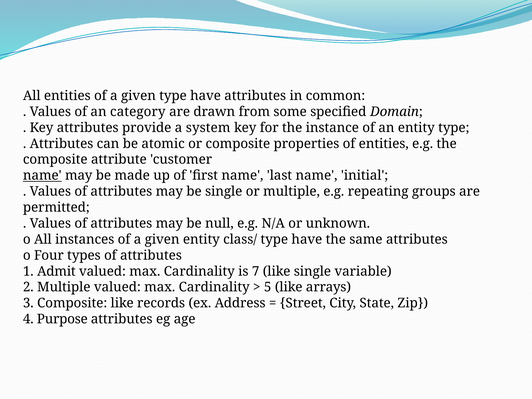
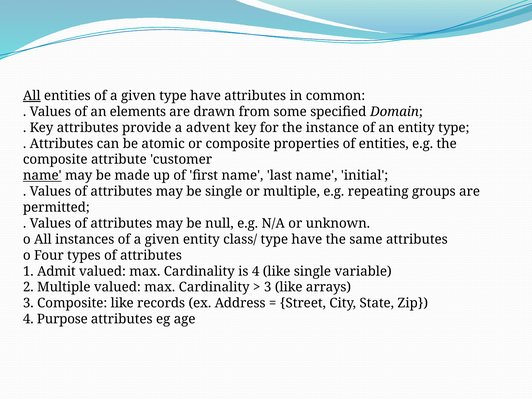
All at (32, 96) underline: none -> present
category: category -> elements
system: system -> advent
is 7: 7 -> 4
5 at (268, 287): 5 -> 3
